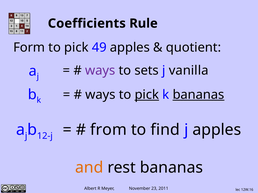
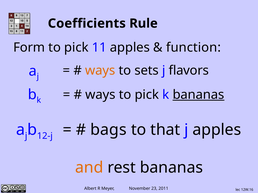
49: 49 -> 11
quotient: quotient -> function
ways at (100, 71) colour: purple -> orange
vanilla: vanilla -> flavors
pick at (147, 95) underline: present -> none
from: from -> bags
find: find -> that
